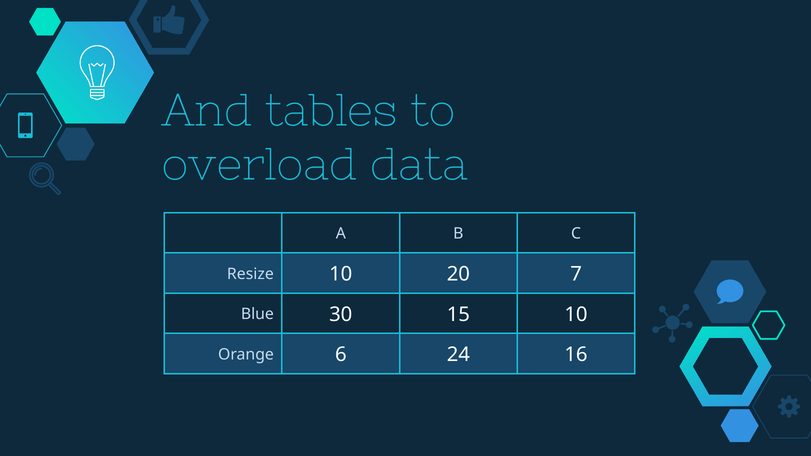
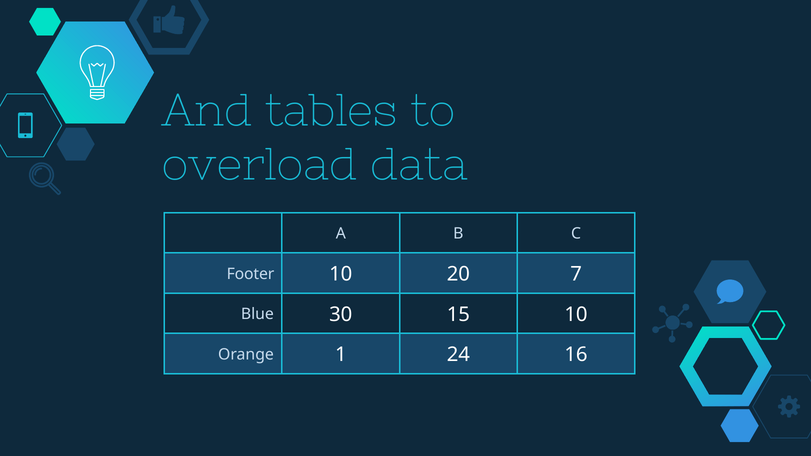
Resize: Resize -> Footer
6: 6 -> 1
